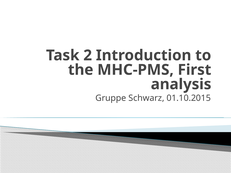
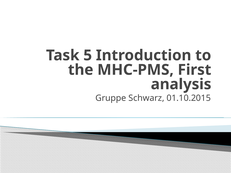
2: 2 -> 5
